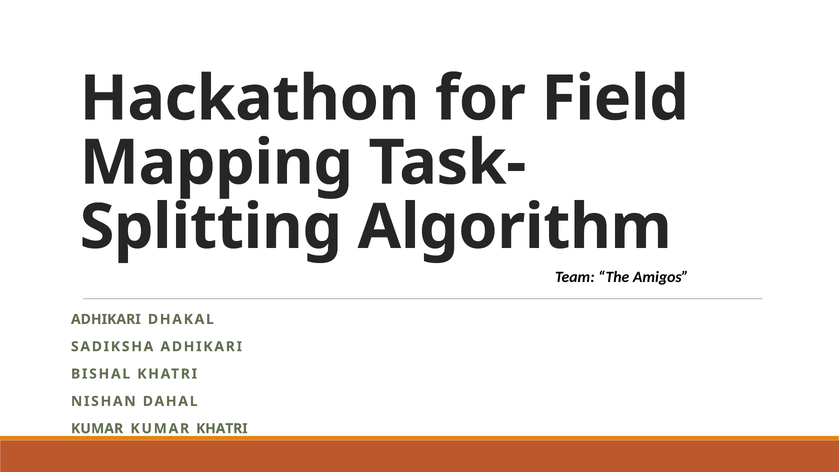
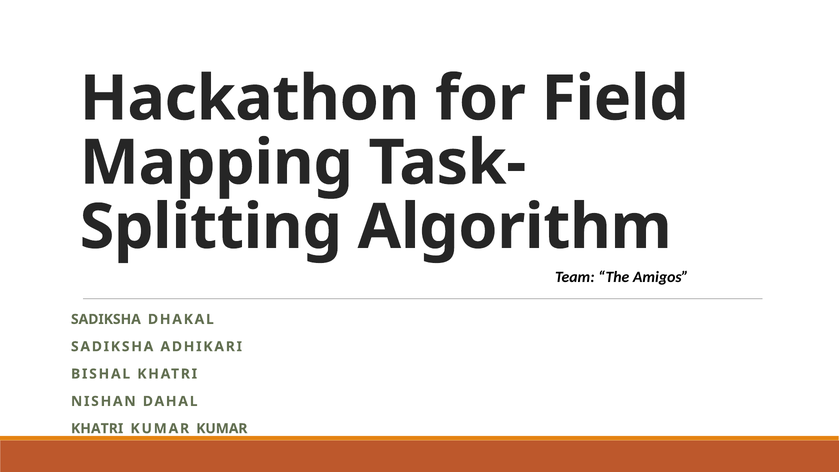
ADHIKARI at (106, 319): ADHIKARI -> SADIKSHA
KUMAR at (97, 429): KUMAR -> KHATRI
KUMAR KHATRI: KHATRI -> KUMAR
